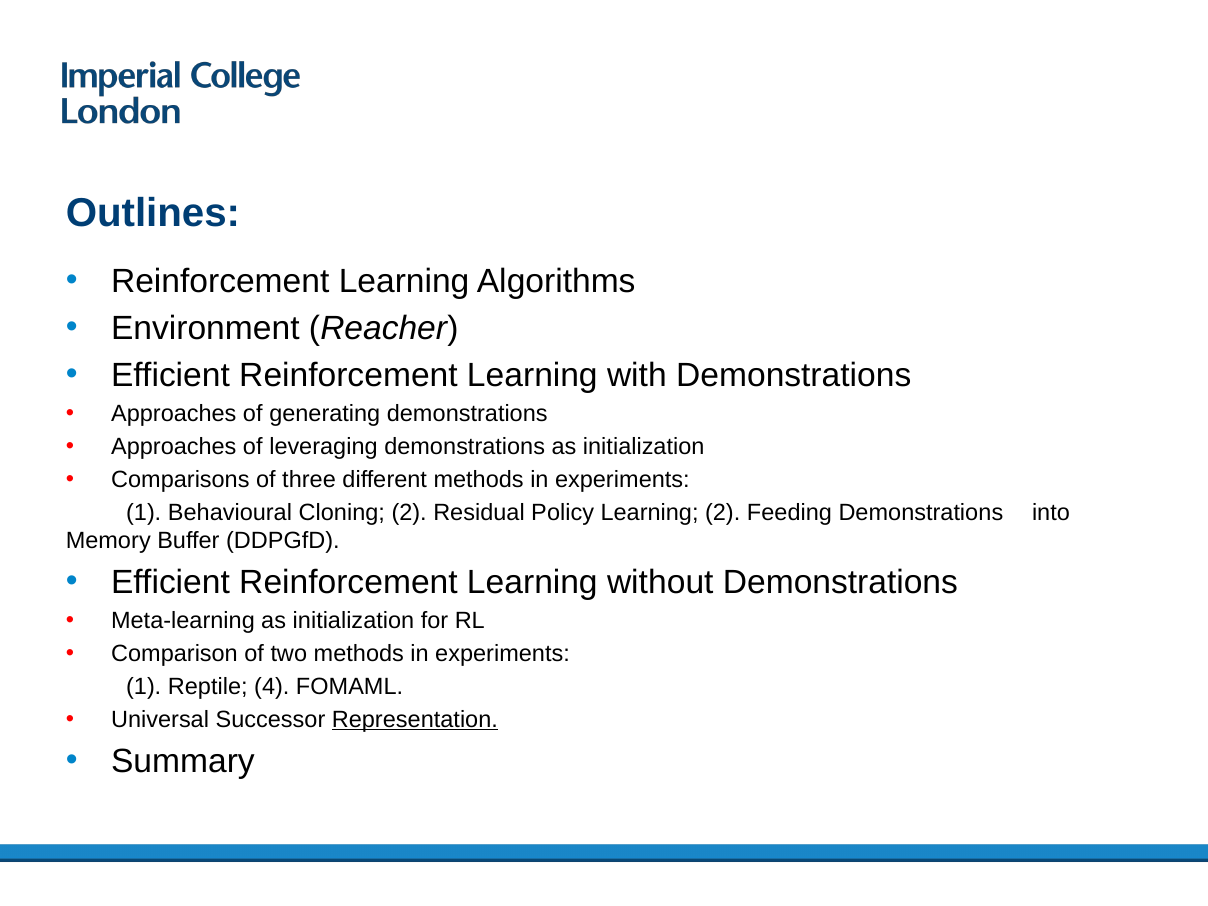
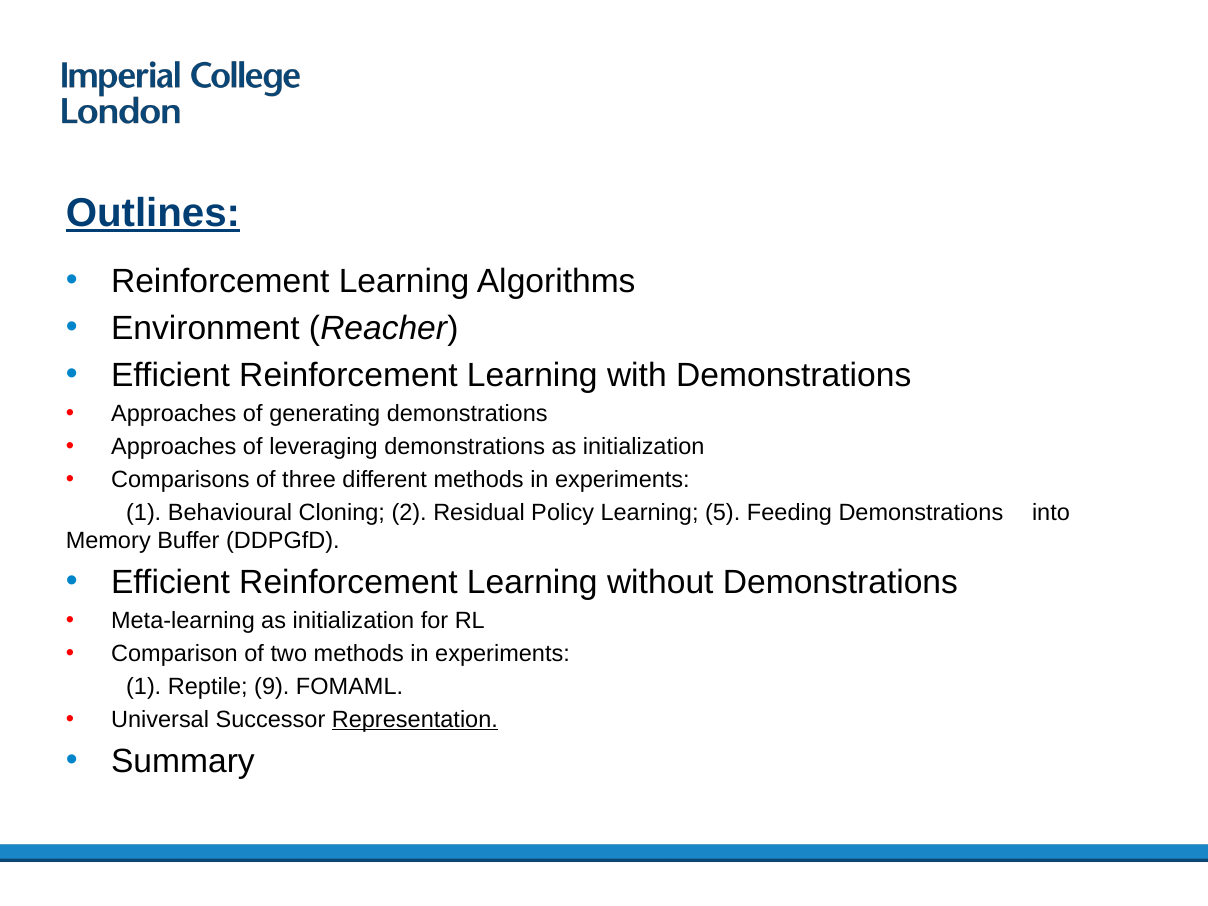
Outlines underline: none -> present
Learning 2: 2 -> 5
4: 4 -> 9
